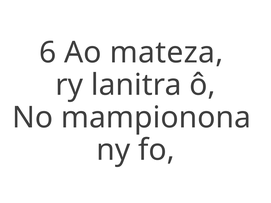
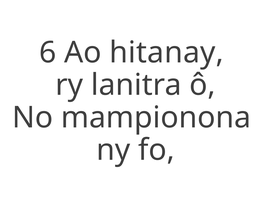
mateza: mateza -> hitanay
